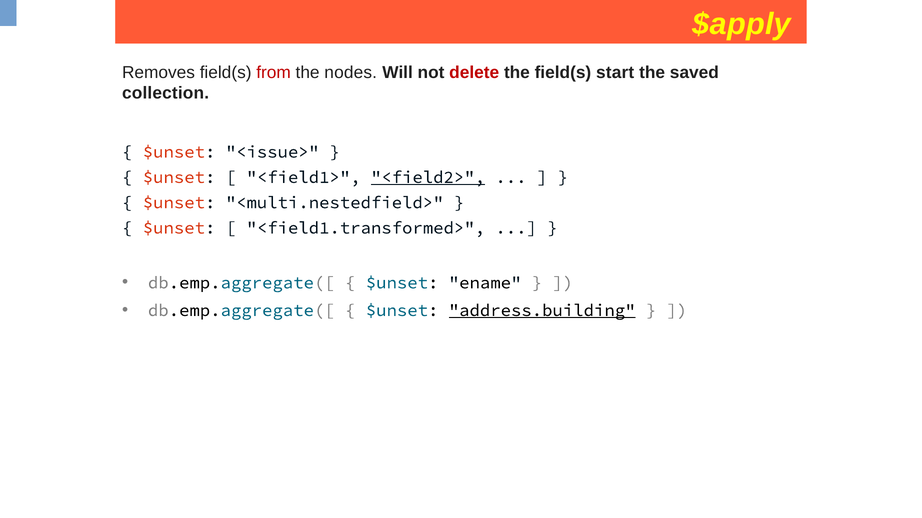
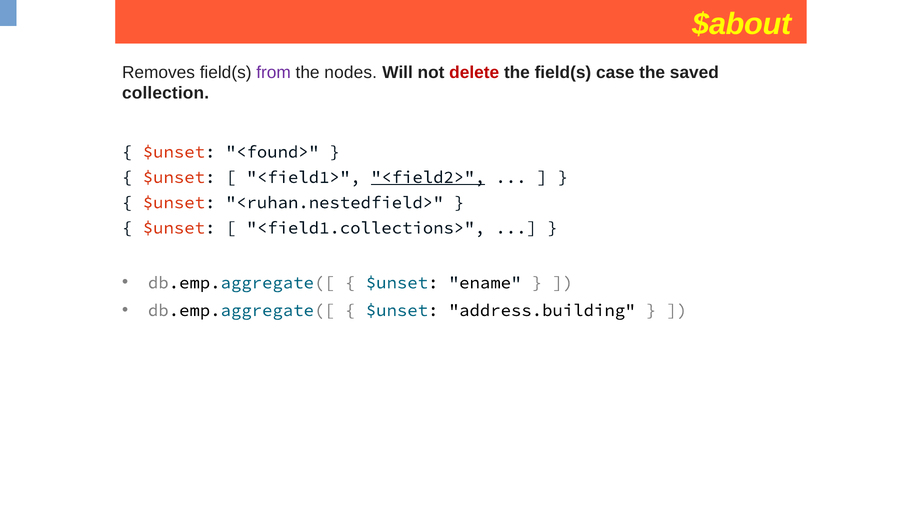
$apply: $apply -> $about
from colour: red -> purple
start: start -> case
<issue>: <issue> -> <found>
<multi.nestedfield>: <multi.nestedfield> -> <ruhan.nestedfield>
<field1.transformed>: <field1.transformed> -> <field1.collections>
address.building underline: present -> none
